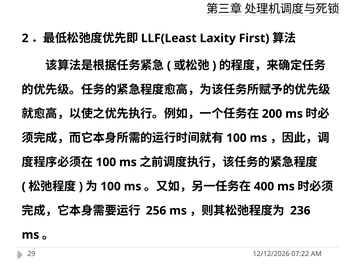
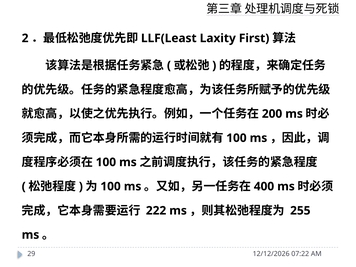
256: 256 -> 222
236: 236 -> 255
